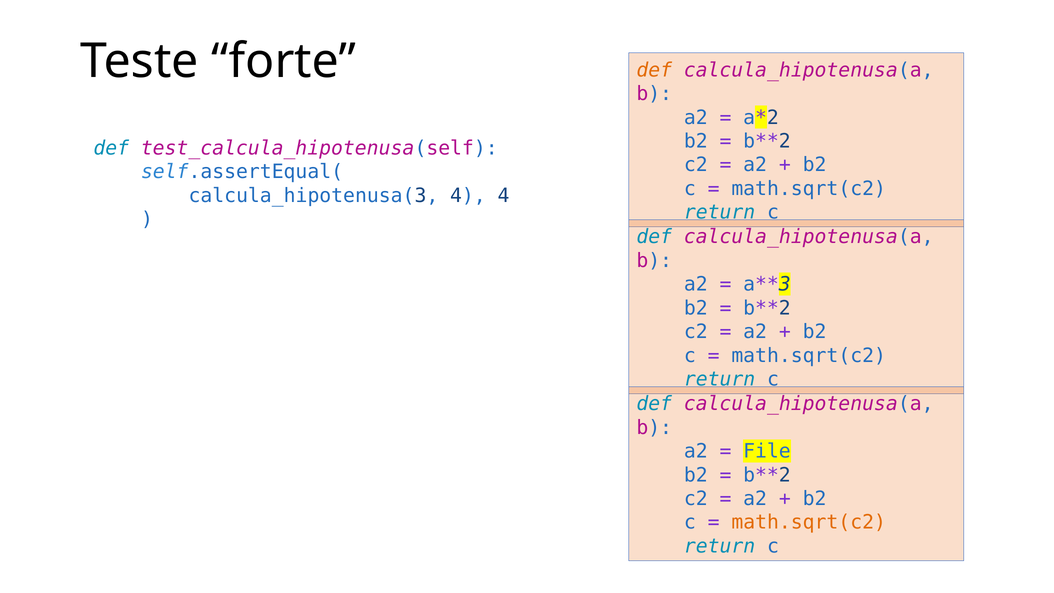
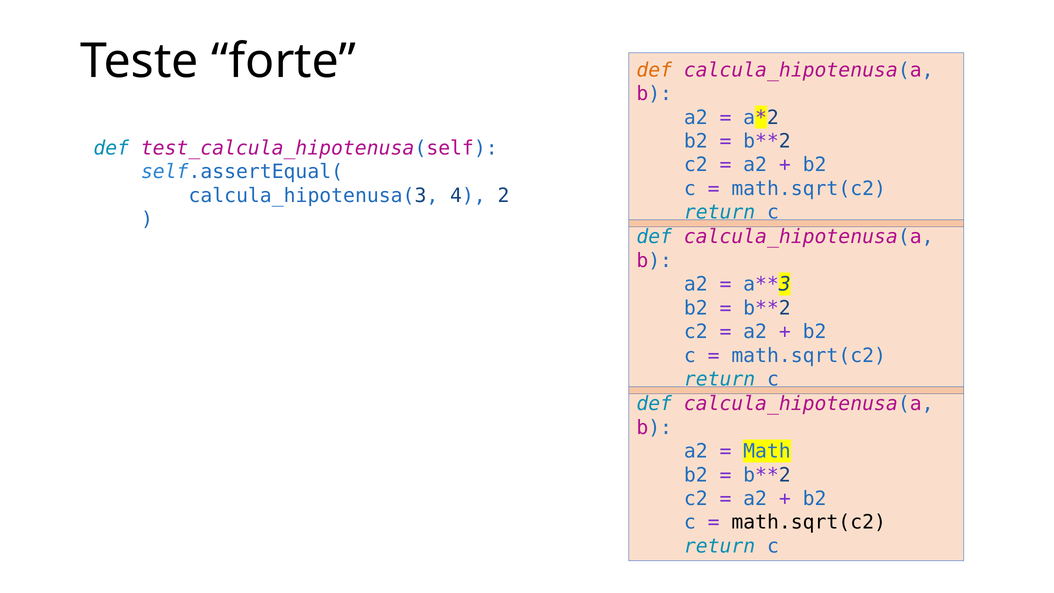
4 4: 4 -> 2
File: File -> Math
math.sqrt(c2 at (809, 522) colour: orange -> black
